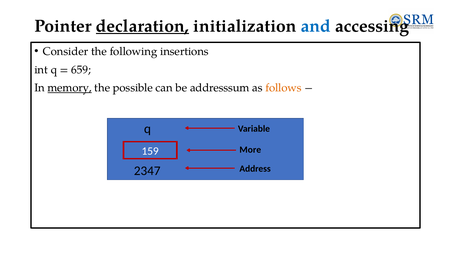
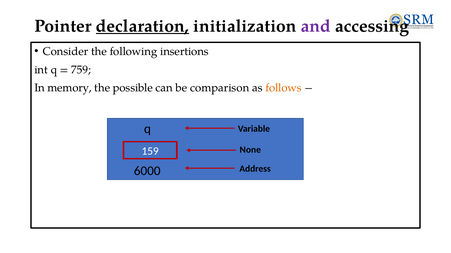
and colour: blue -> purple
659: 659 -> 759
memory underline: present -> none
addresssum: addresssum -> comparison
More: More -> None
2347: 2347 -> 6000
